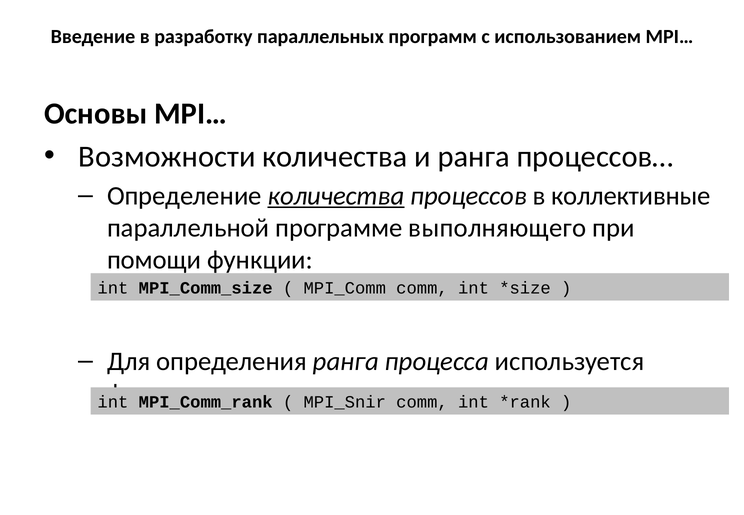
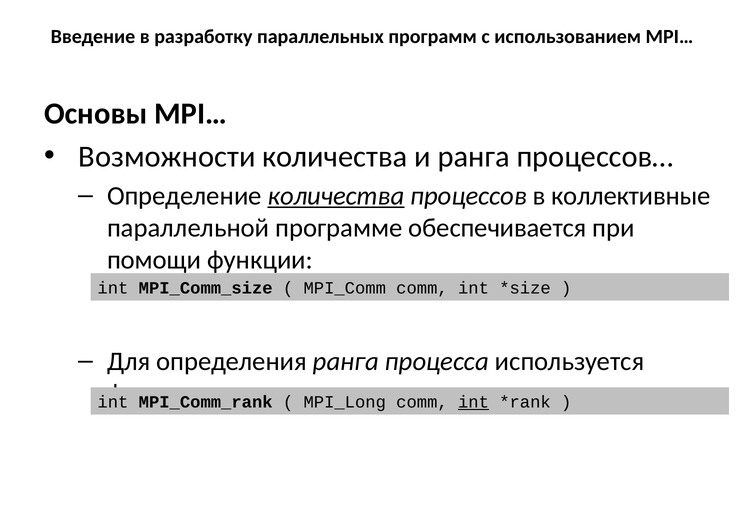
выполняющего: выполняющего -> обеспечивается
MPI_Snir: MPI_Snir -> MPI_Long
int at (473, 402) underline: none -> present
